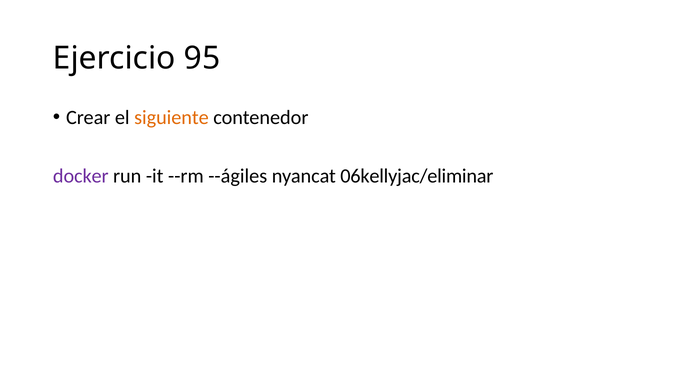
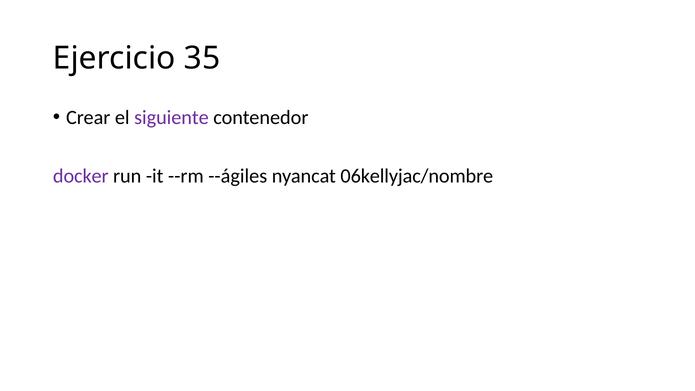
95: 95 -> 35
siguiente colour: orange -> purple
06kellyjac/eliminar: 06kellyjac/eliminar -> 06kellyjac/nombre
